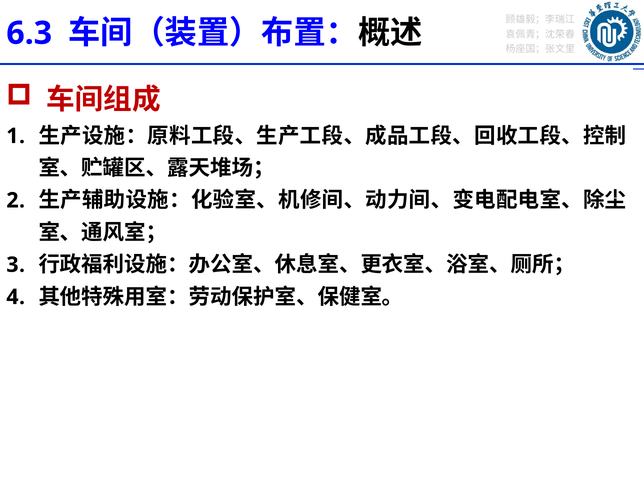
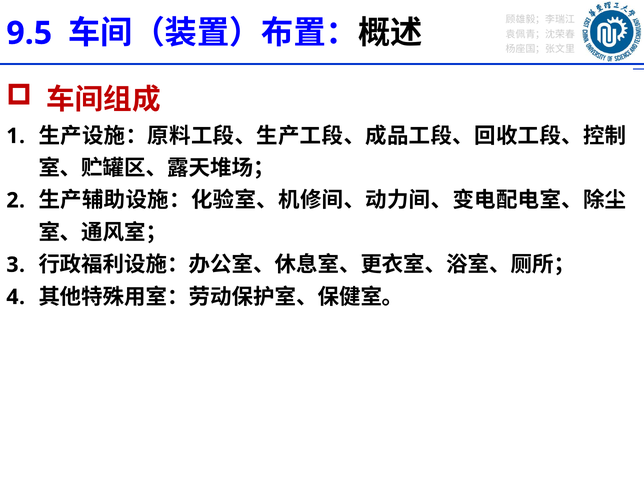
6.3: 6.3 -> 9.5
